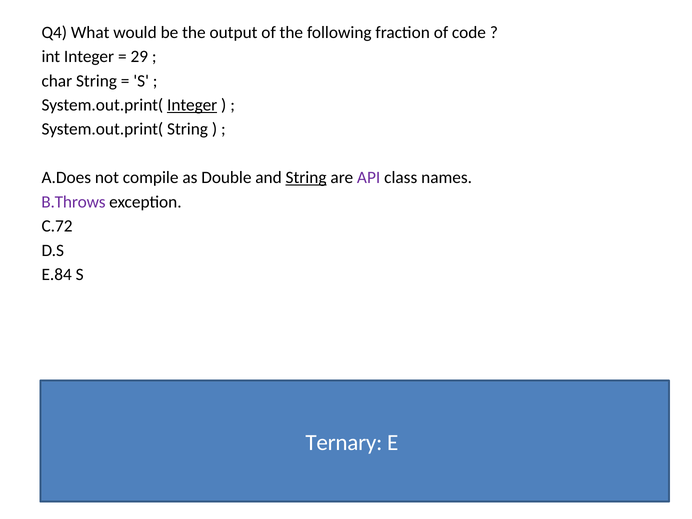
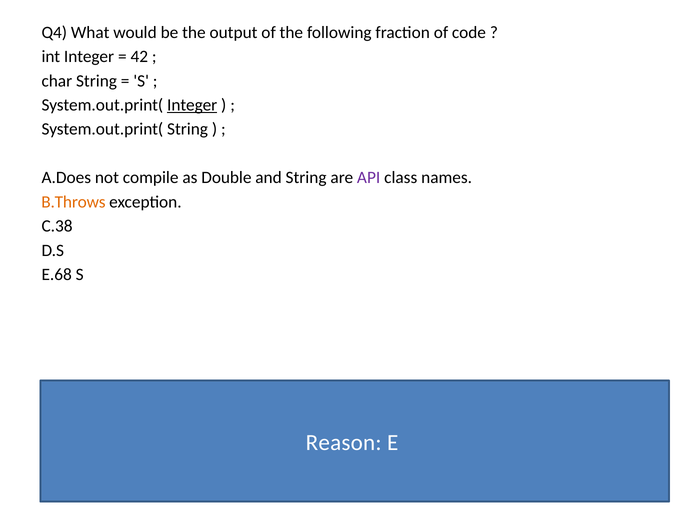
29: 29 -> 42
String at (306, 178) underline: present -> none
B.Throws colour: purple -> orange
C.72: C.72 -> C.38
E.84: E.84 -> E.68
Ternary: Ternary -> Reason
